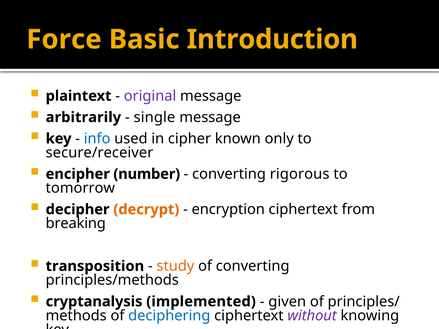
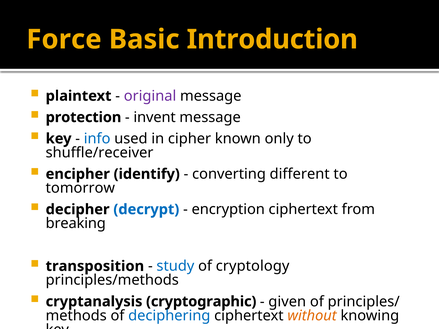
arbitrarily: arbitrarily -> protection
single: single -> invent
secure/receiver: secure/receiver -> shuffle/receiver
number: number -> identify
rigorous: rigorous -> different
decrypt colour: orange -> blue
study colour: orange -> blue
of converting: converting -> cryptology
implemented: implemented -> cryptographic
without colour: purple -> orange
